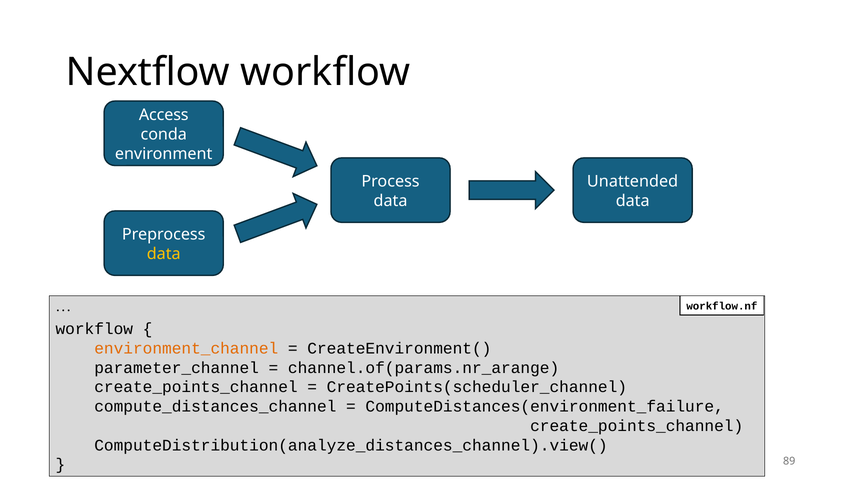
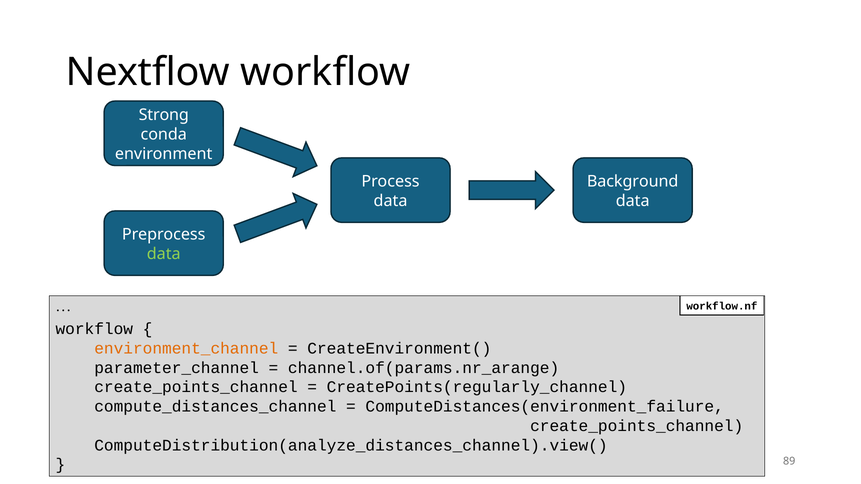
Access: Access -> Strong
Unattended: Unattended -> Background
data at (164, 254) colour: yellow -> light green
CreatePoints(scheduler_channel: CreatePoints(scheduler_channel -> CreatePoints(regularly_channel
